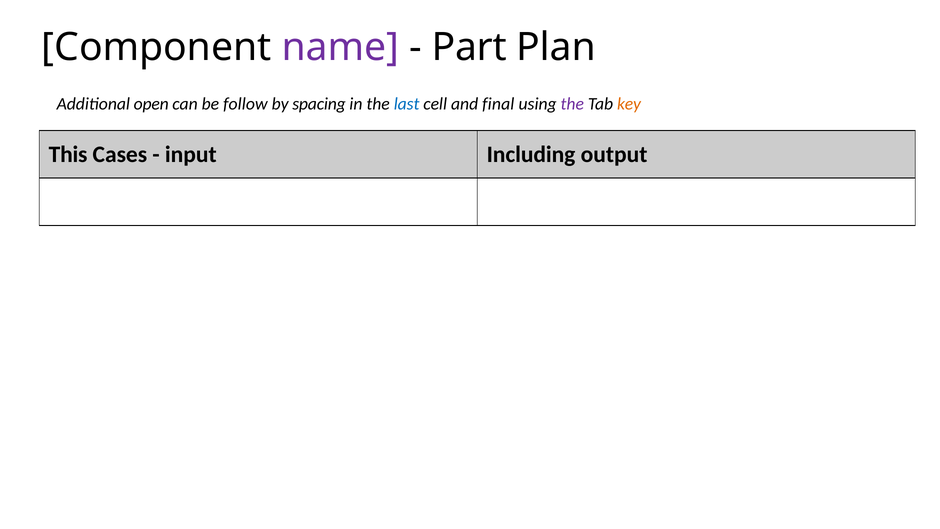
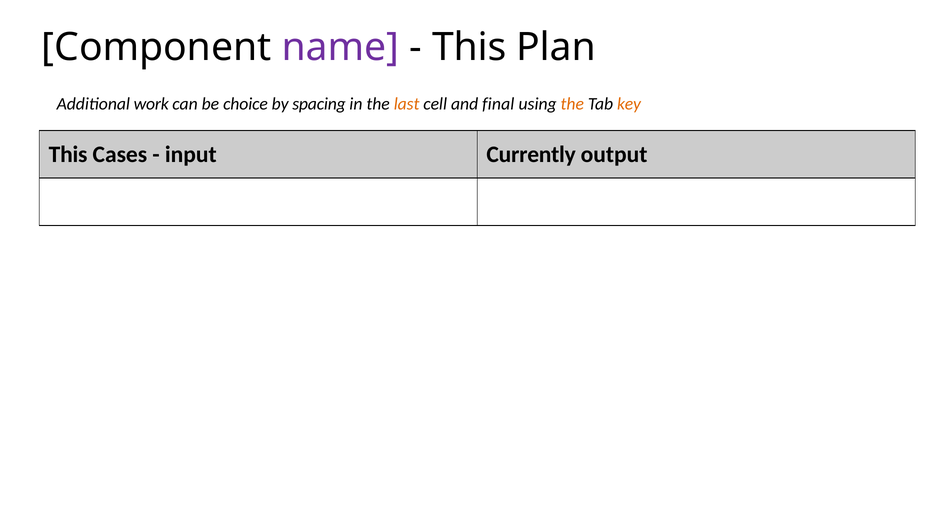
Part at (469, 47): Part -> This
open: open -> work
follow: follow -> choice
last colour: blue -> orange
the at (572, 104) colour: purple -> orange
Including: Including -> Currently
